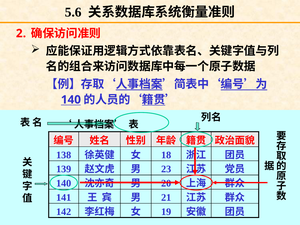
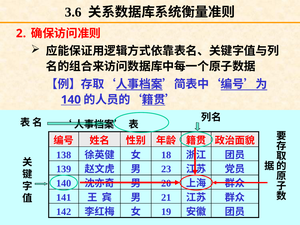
5.6: 5.6 -> 3.6
